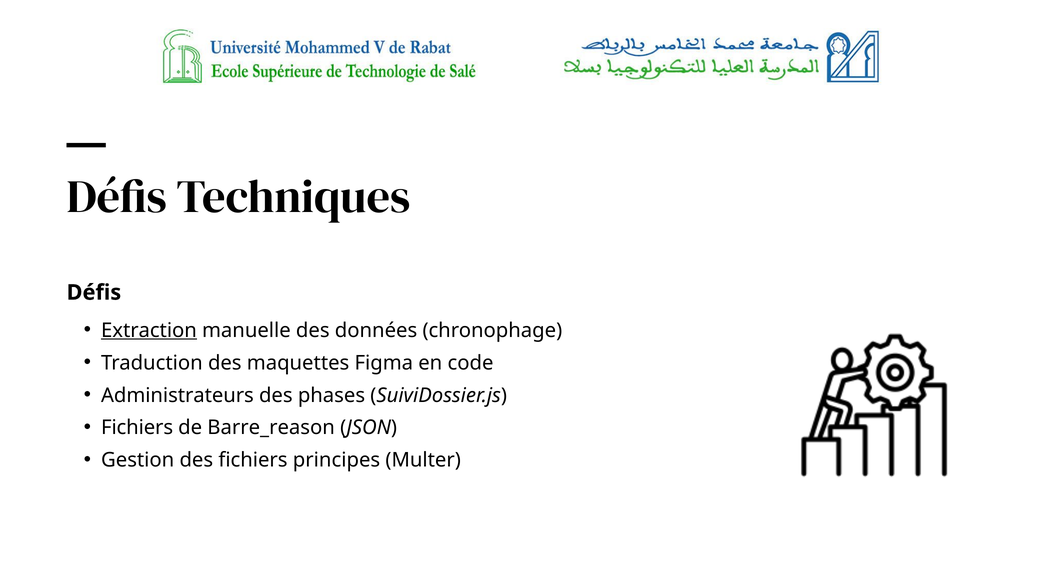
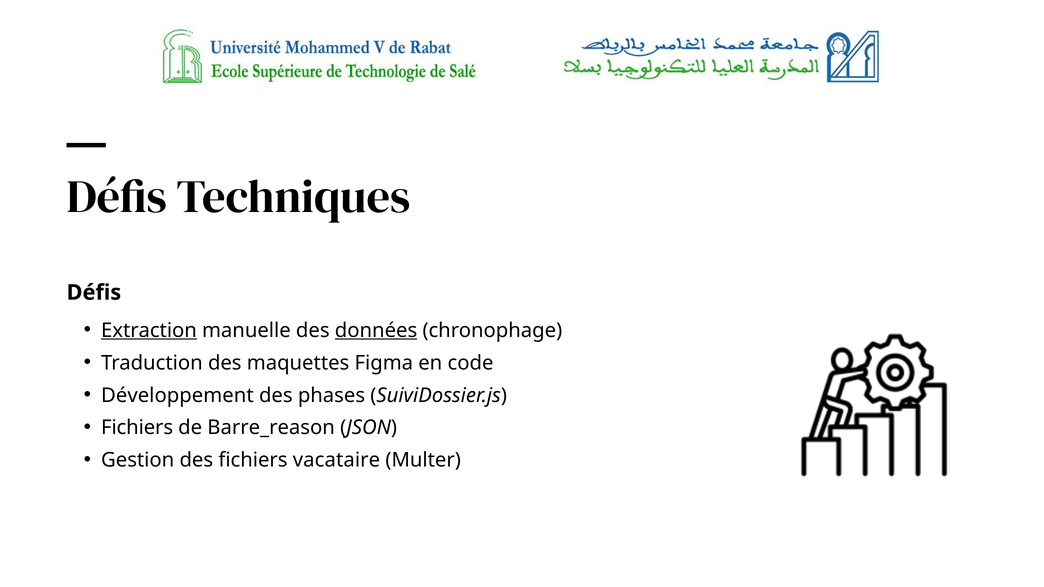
données underline: none -> present
Administrateurs: Administrateurs -> Développement
principes: principes -> vacataire
